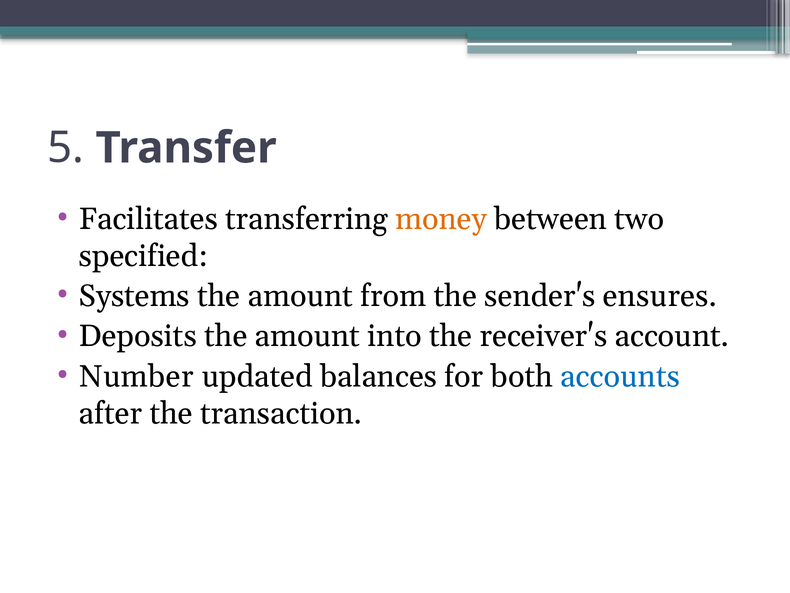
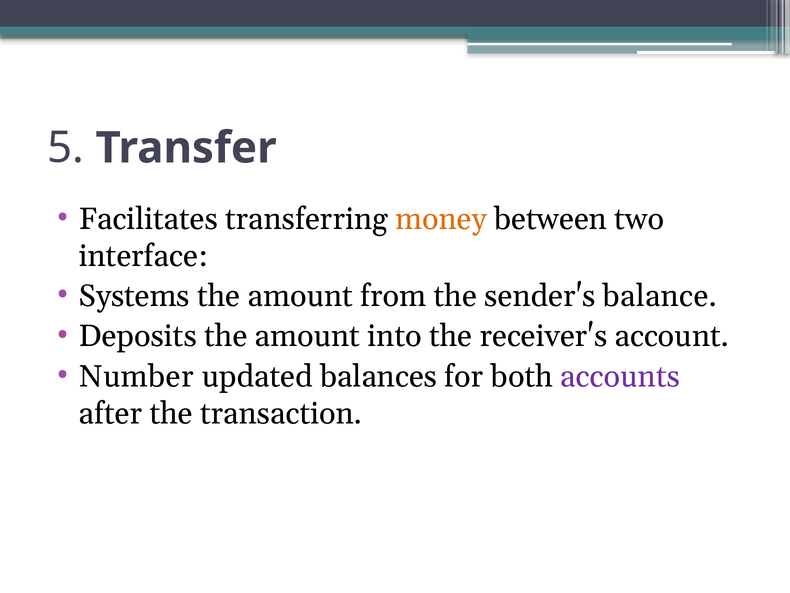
specified: specified -> interface
ensures: ensures -> balance
accounts colour: blue -> purple
